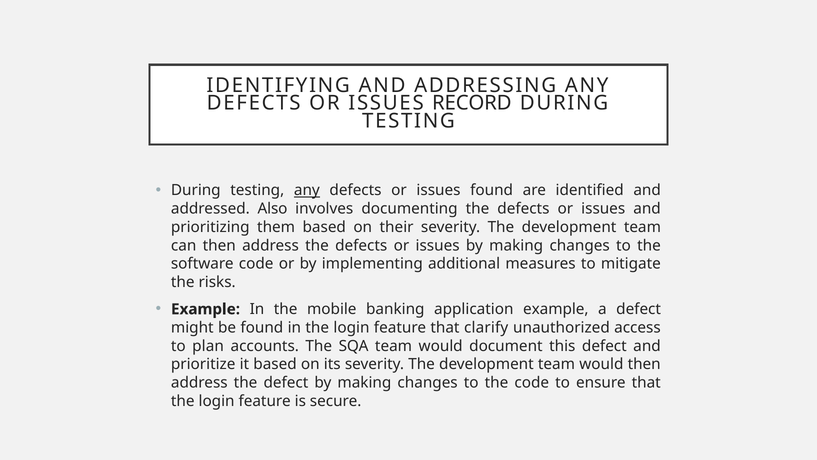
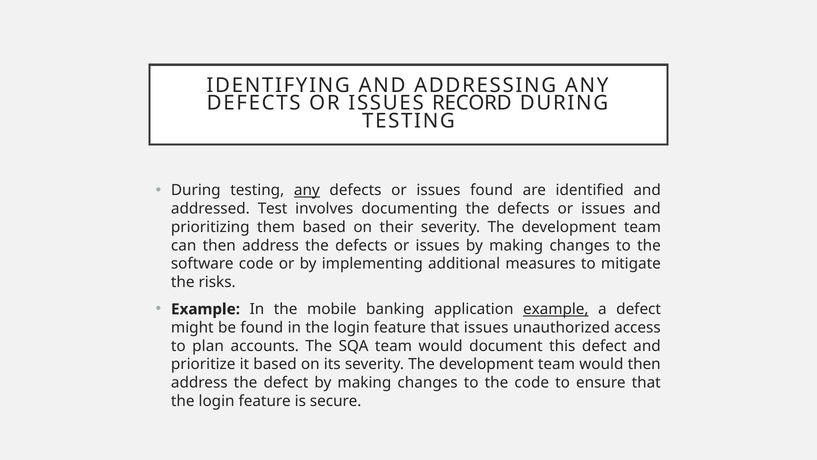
Also: Also -> Test
example at (556, 309) underline: none -> present
that clarify: clarify -> issues
